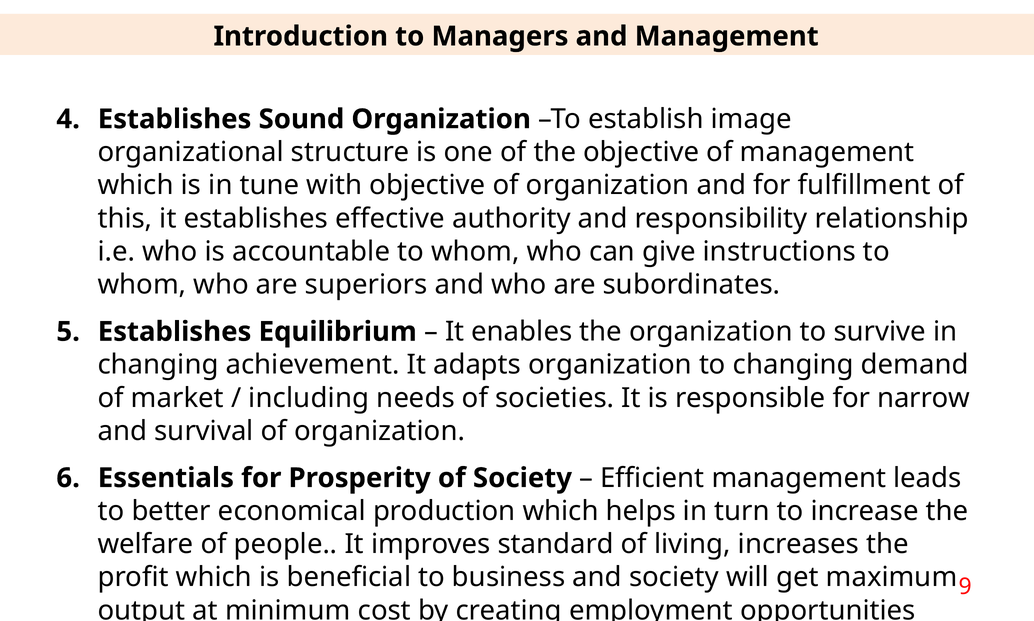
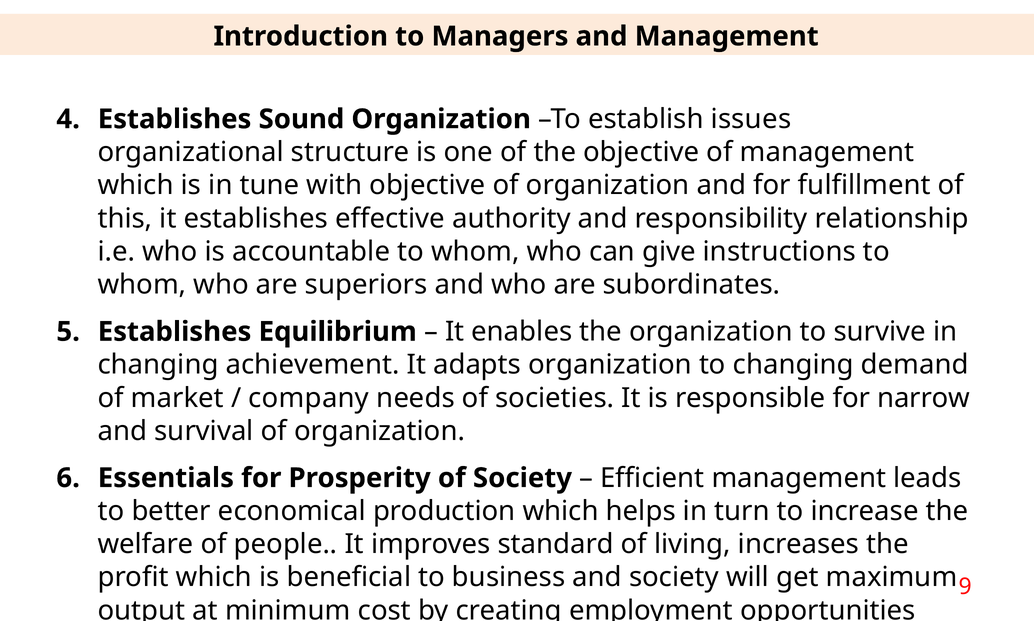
image: image -> issues
including: including -> company
